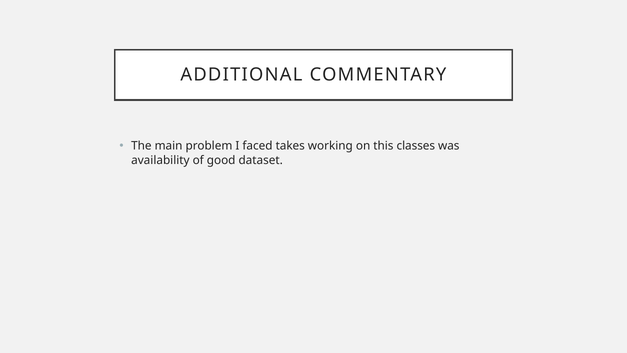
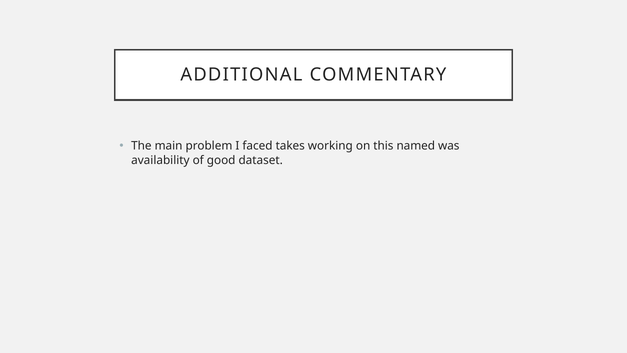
classes: classes -> named
